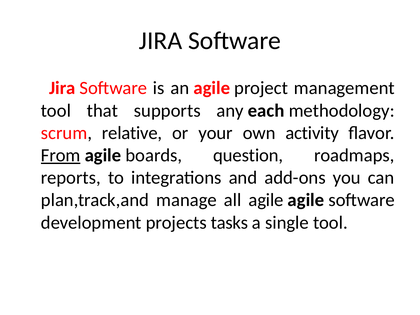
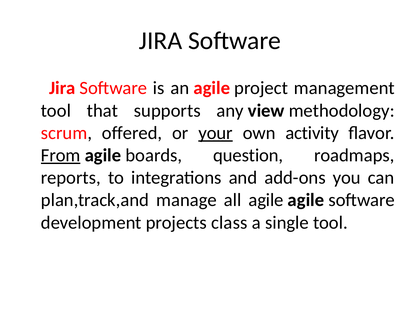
each: each -> view
relative: relative -> offered
your underline: none -> present
tasks: tasks -> class
